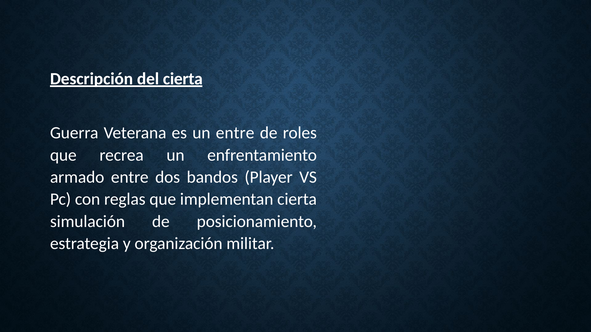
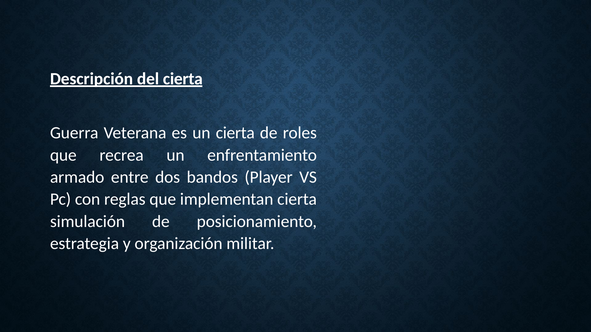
un entre: entre -> cierta
